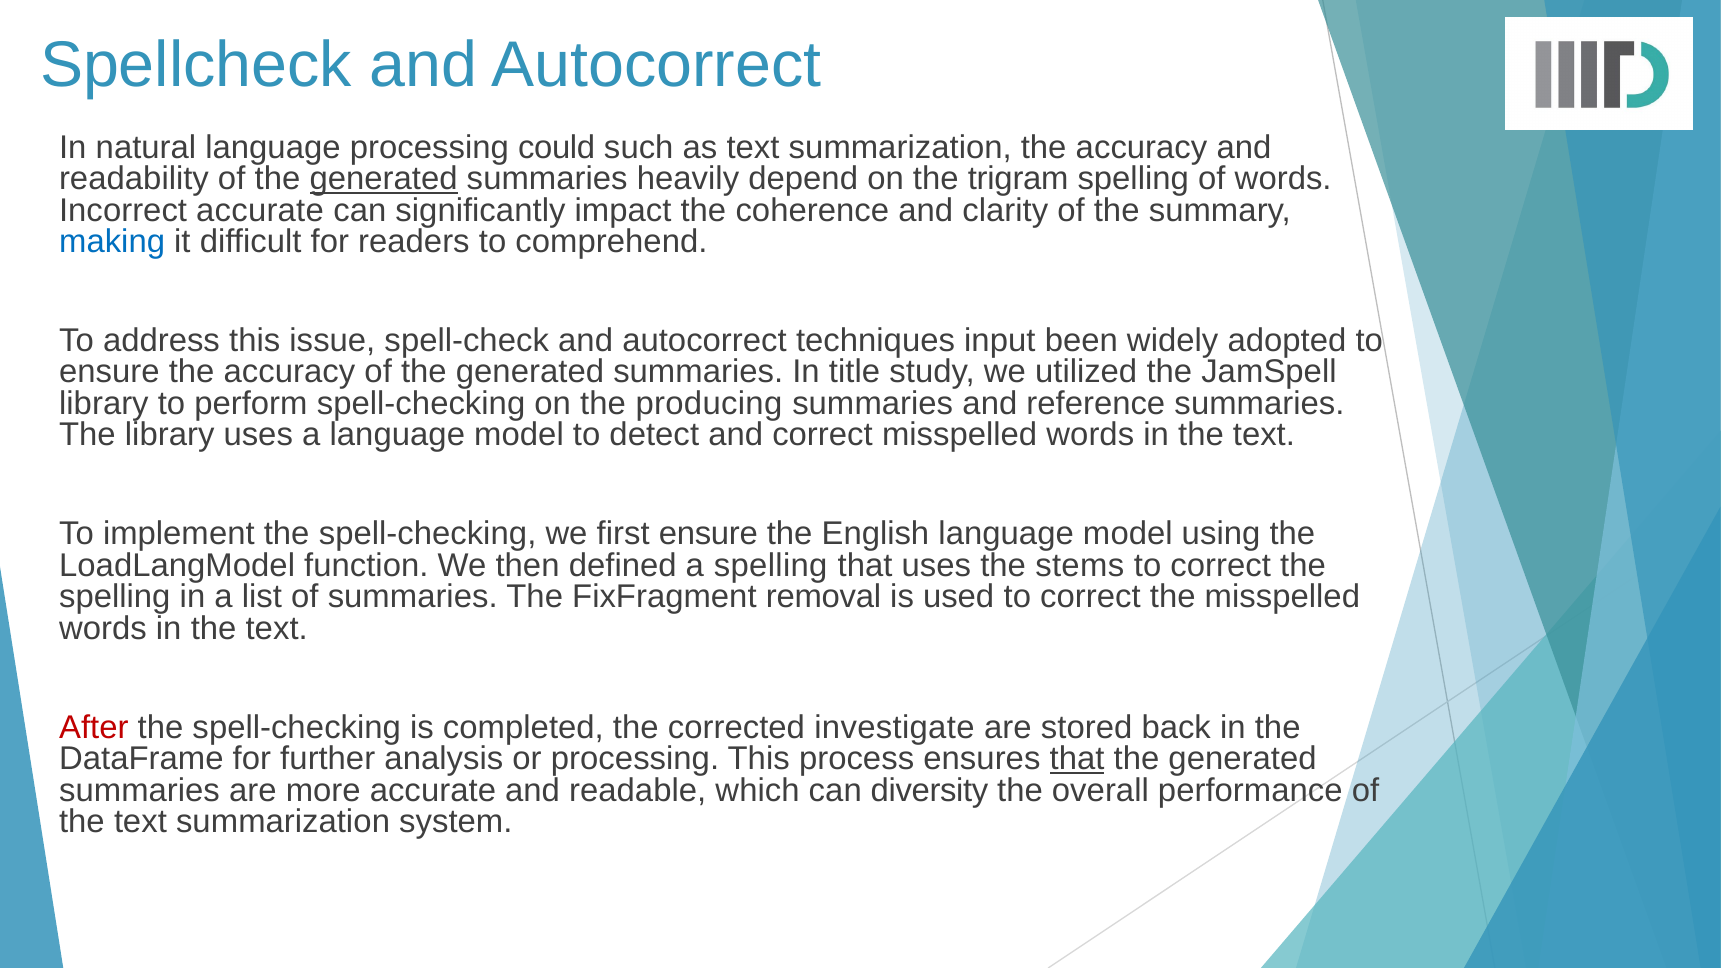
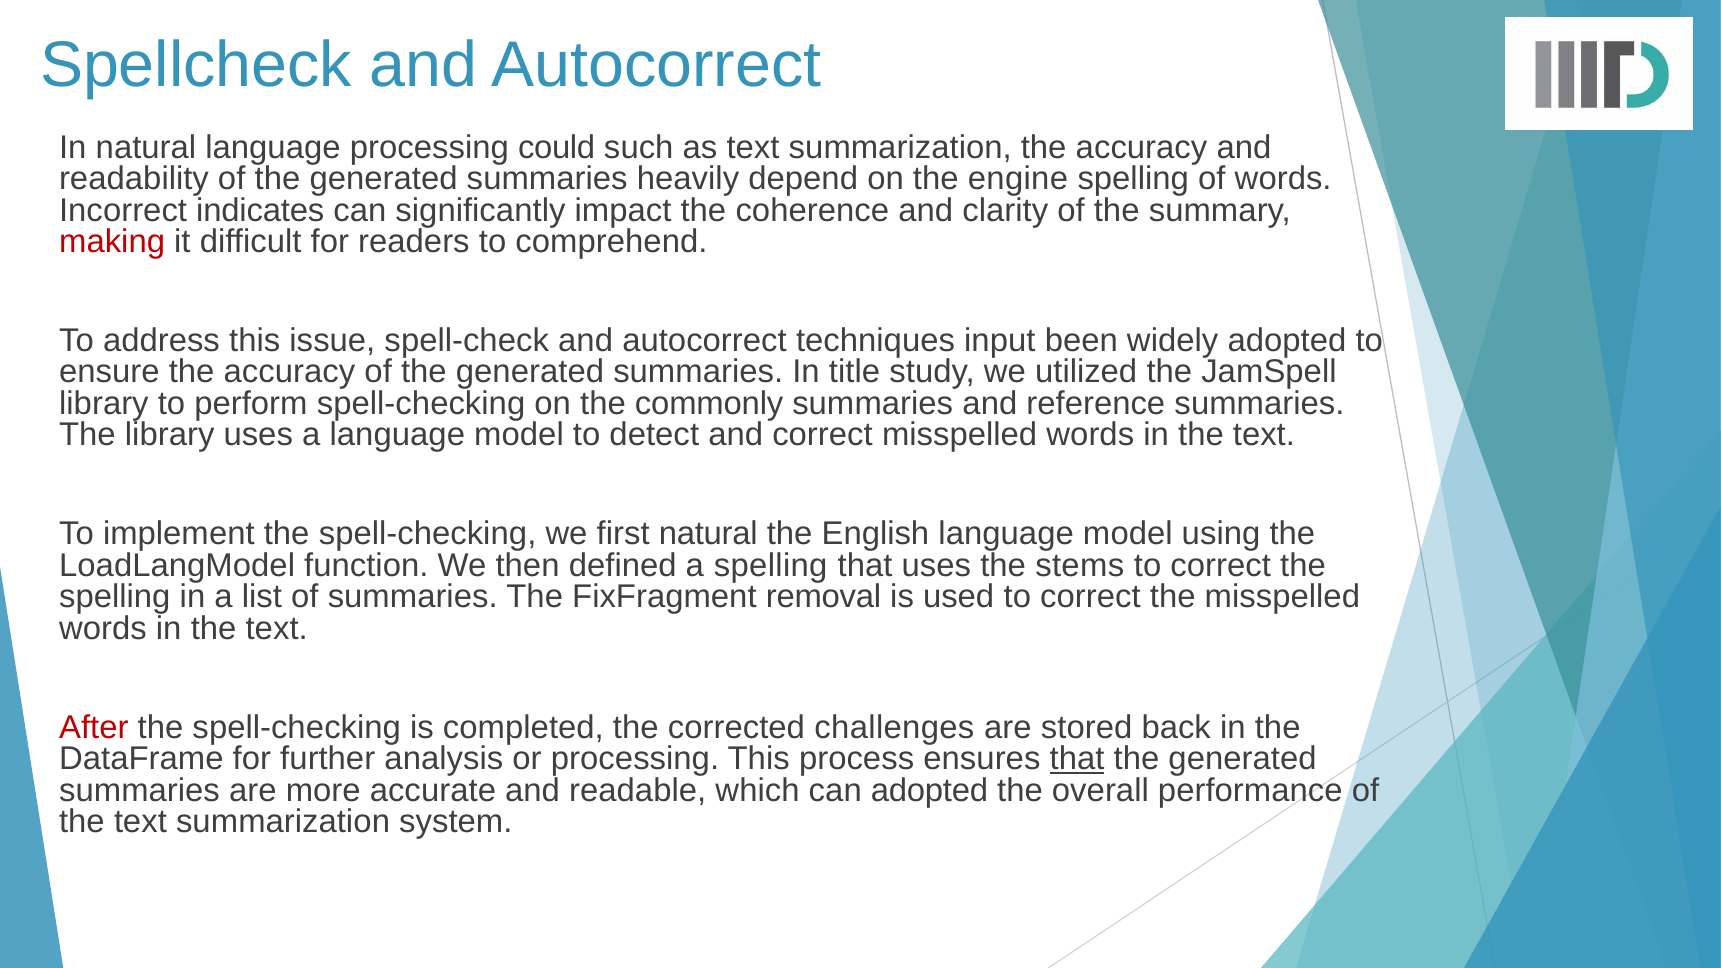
generated at (384, 179) underline: present -> none
trigram: trigram -> engine
Incorrect accurate: accurate -> indicates
making colour: blue -> red
producing: producing -> commonly
first ensure: ensure -> natural
investigate: investigate -> challenges
can diversity: diversity -> adopted
